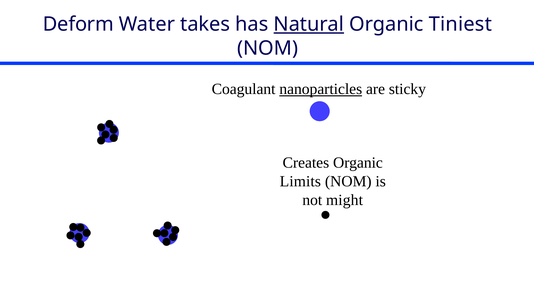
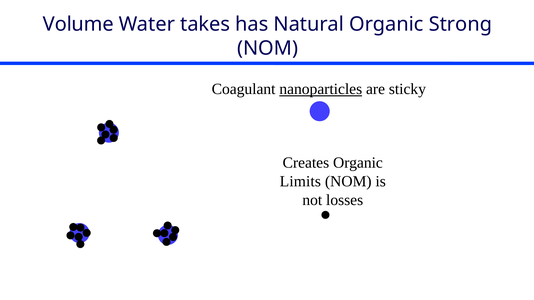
Deform: Deform -> Volume
Natural underline: present -> none
Tiniest: Tiniest -> Strong
might: might -> losses
